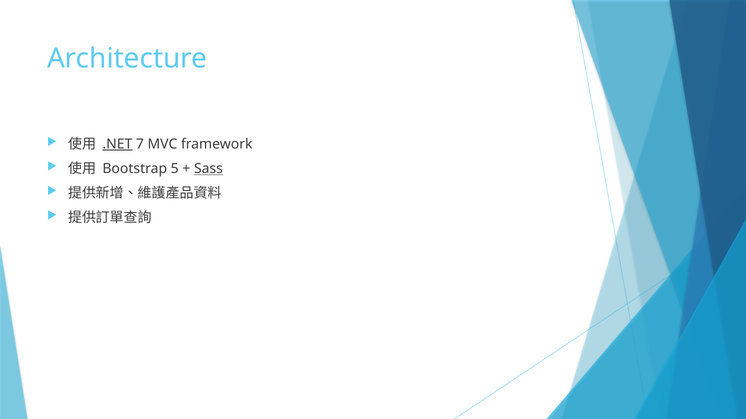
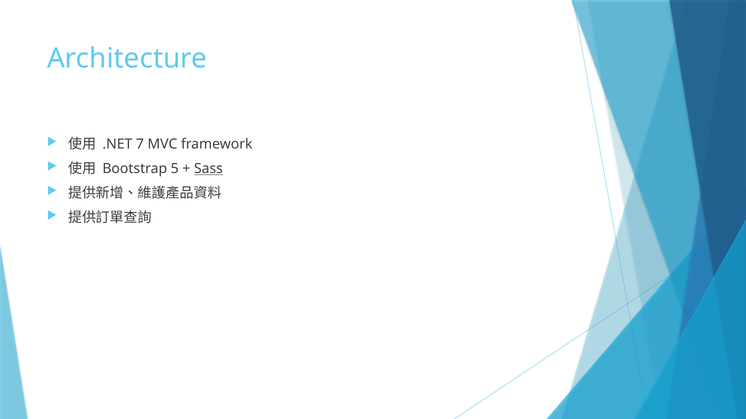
.NET underline: present -> none
